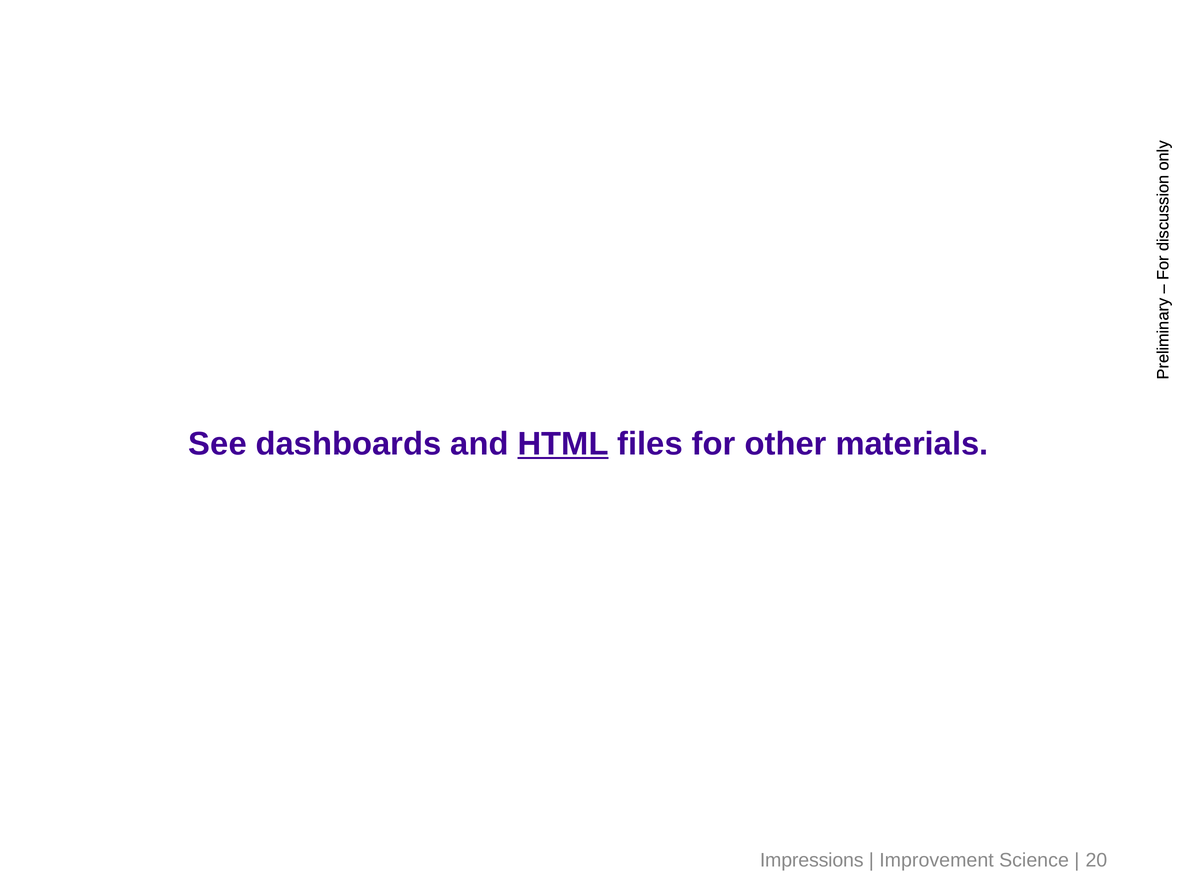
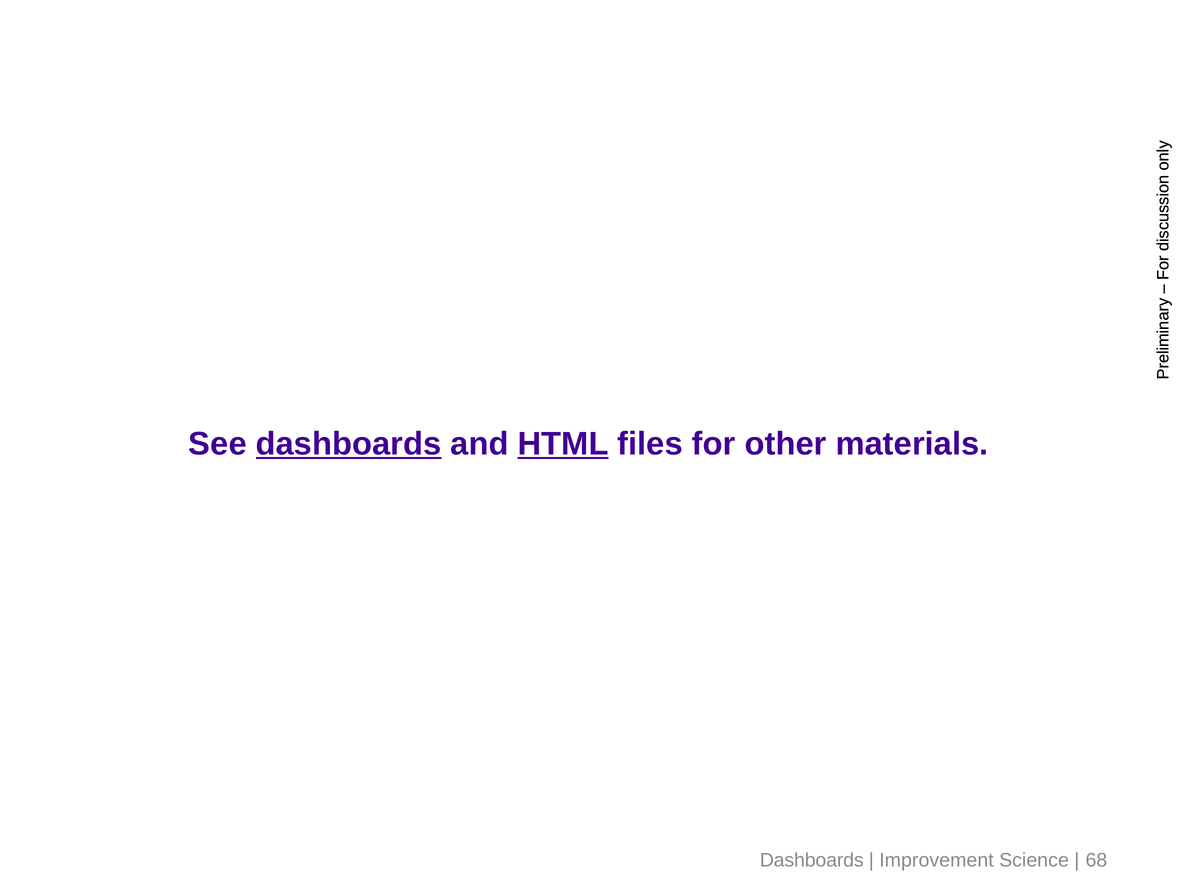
dashboards at (349, 444) underline: none -> present
Impressions at (812, 861): Impressions -> Dashboards
20: 20 -> 68
